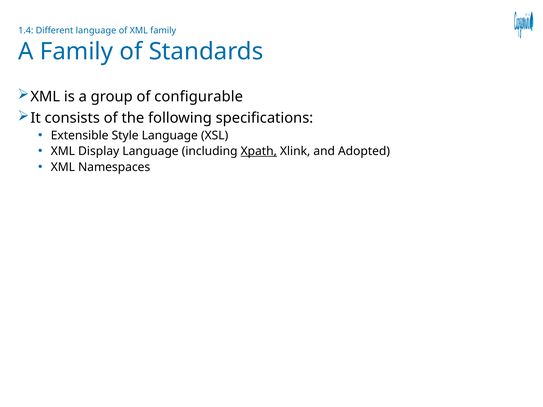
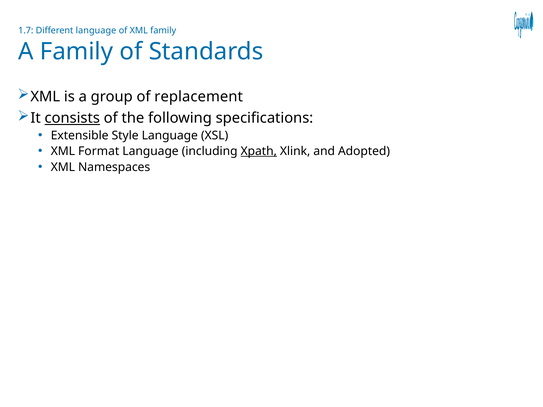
1.4: 1.4 -> 1.7
configurable: configurable -> replacement
consists underline: none -> present
Display: Display -> Format
